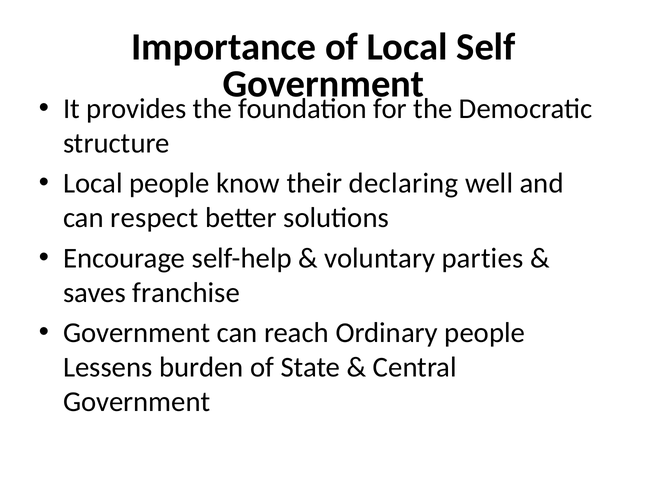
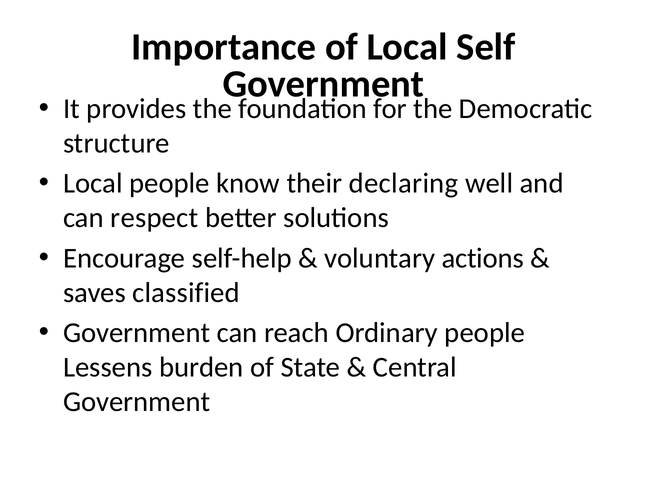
parties: parties -> actions
franchise: franchise -> classified
